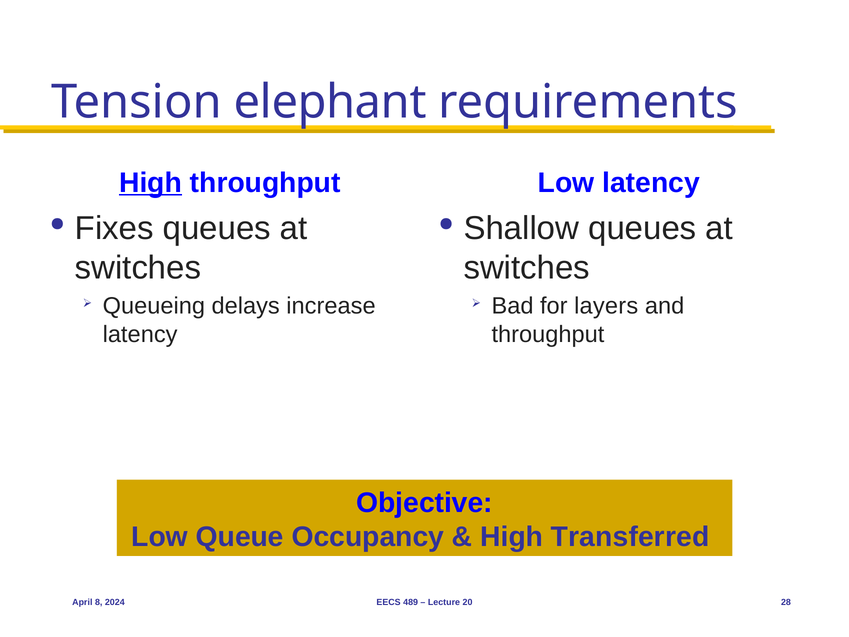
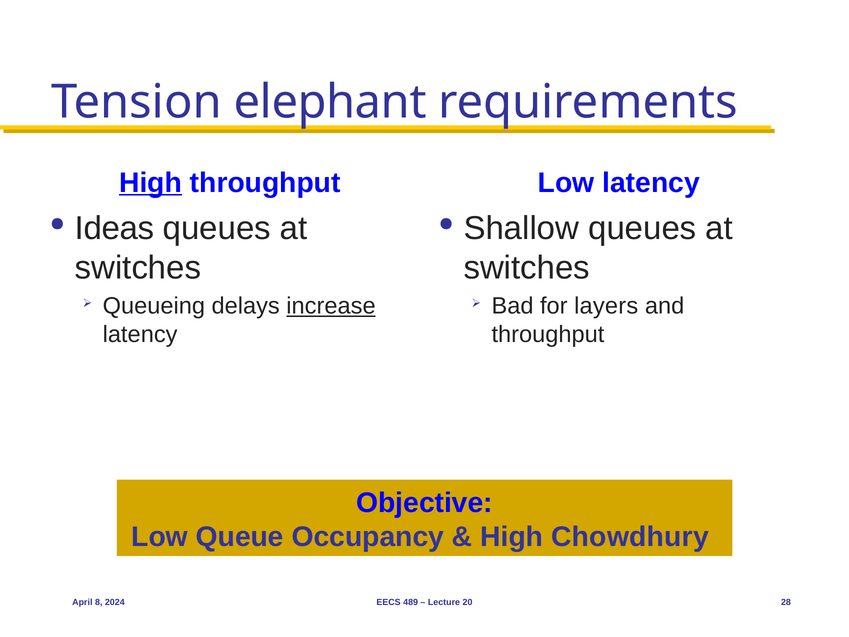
Fixes: Fixes -> Ideas
increase underline: none -> present
Transferred: Transferred -> Chowdhury
